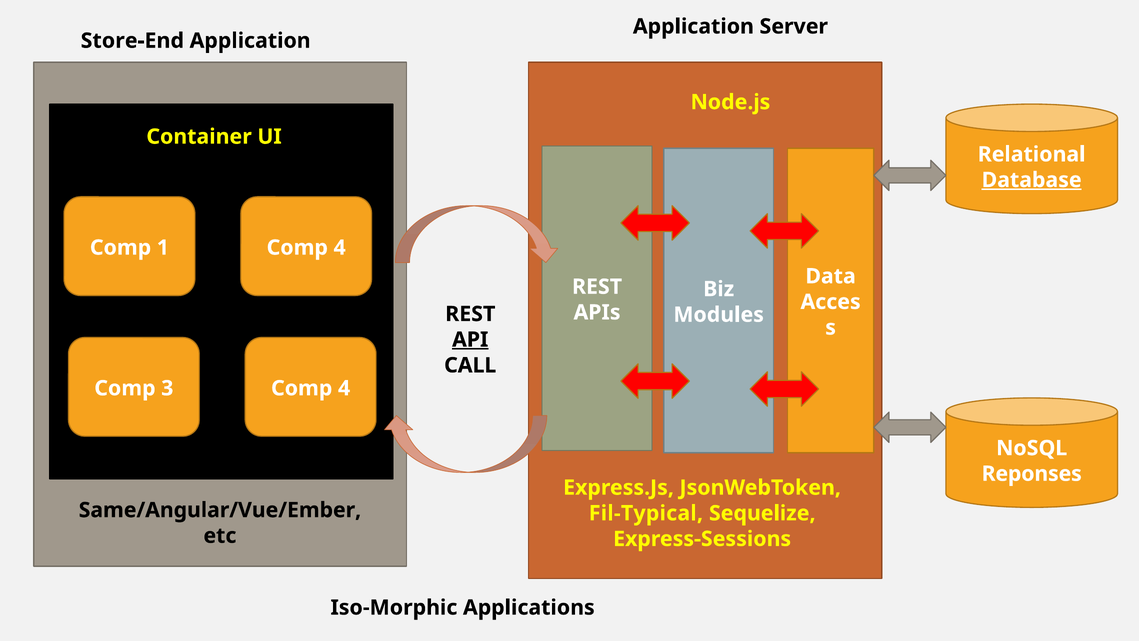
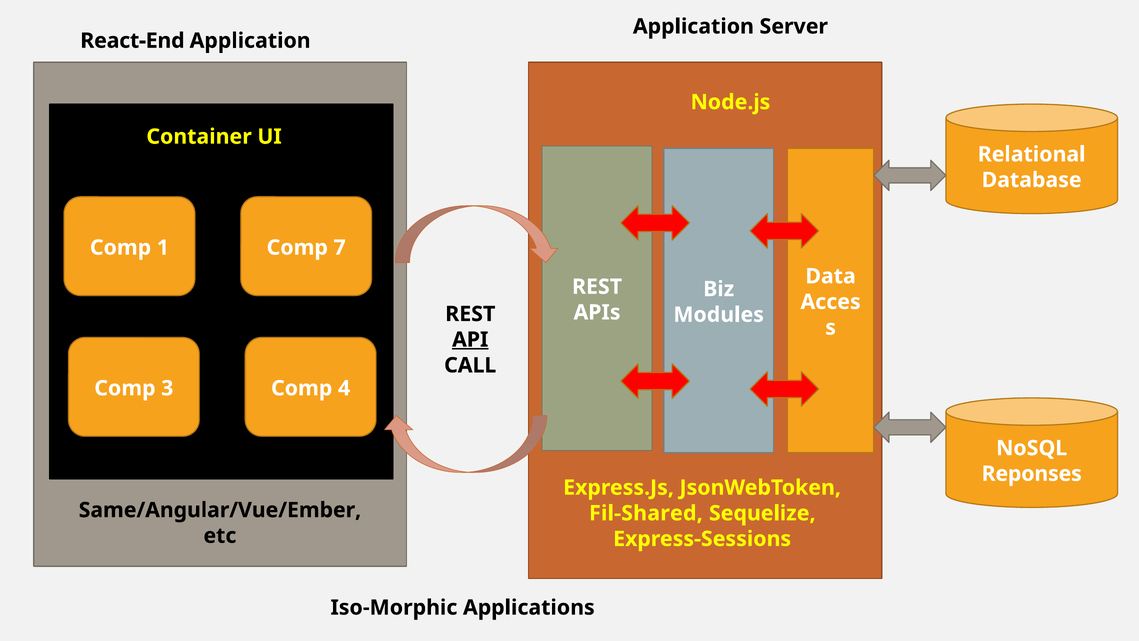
Store-End: Store-End -> React-End
Database underline: present -> none
1 Comp 4: 4 -> 7
Fil-Typical: Fil-Typical -> Fil-Shared
